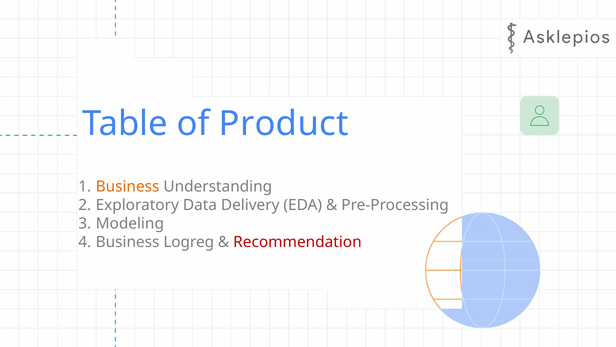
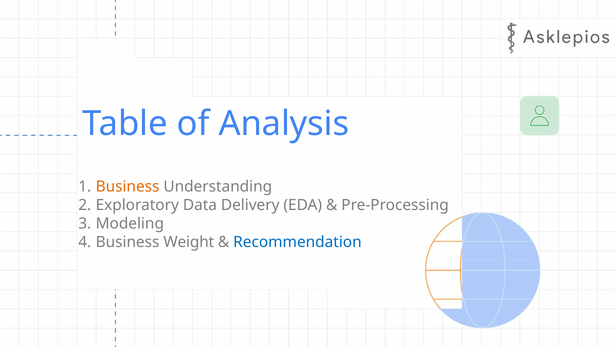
Product: Product -> Analysis
Logreg: Logreg -> Weight
Recommendation colour: red -> blue
